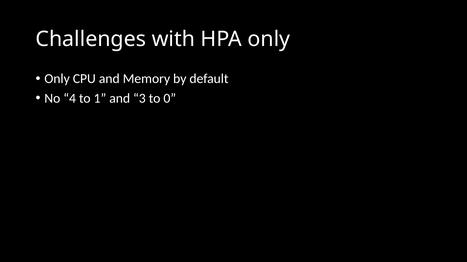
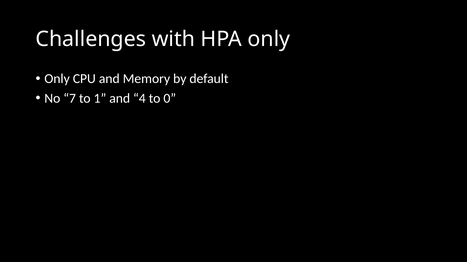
4: 4 -> 7
3: 3 -> 4
